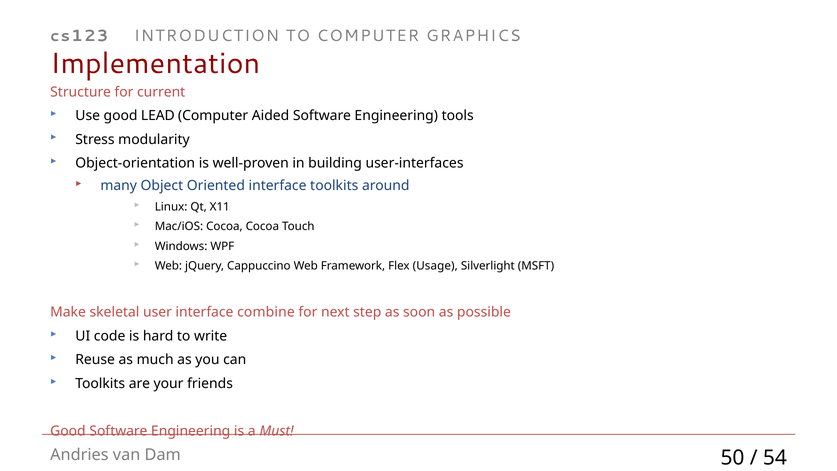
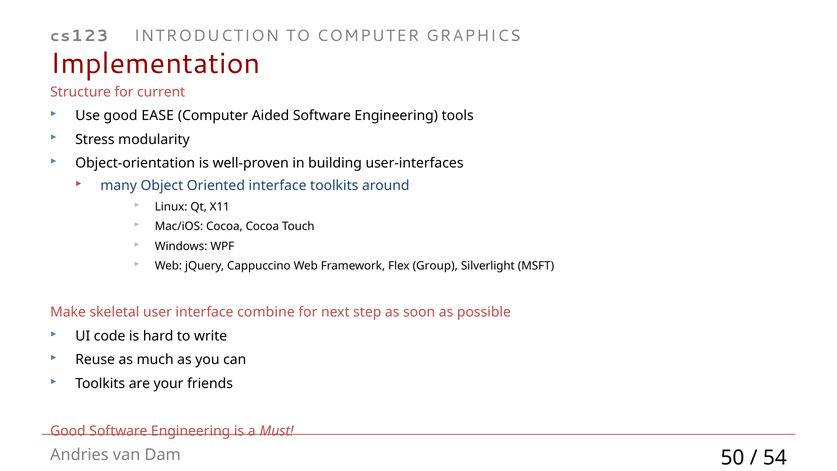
LEAD: LEAD -> EASE
Usage: Usage -> Group
